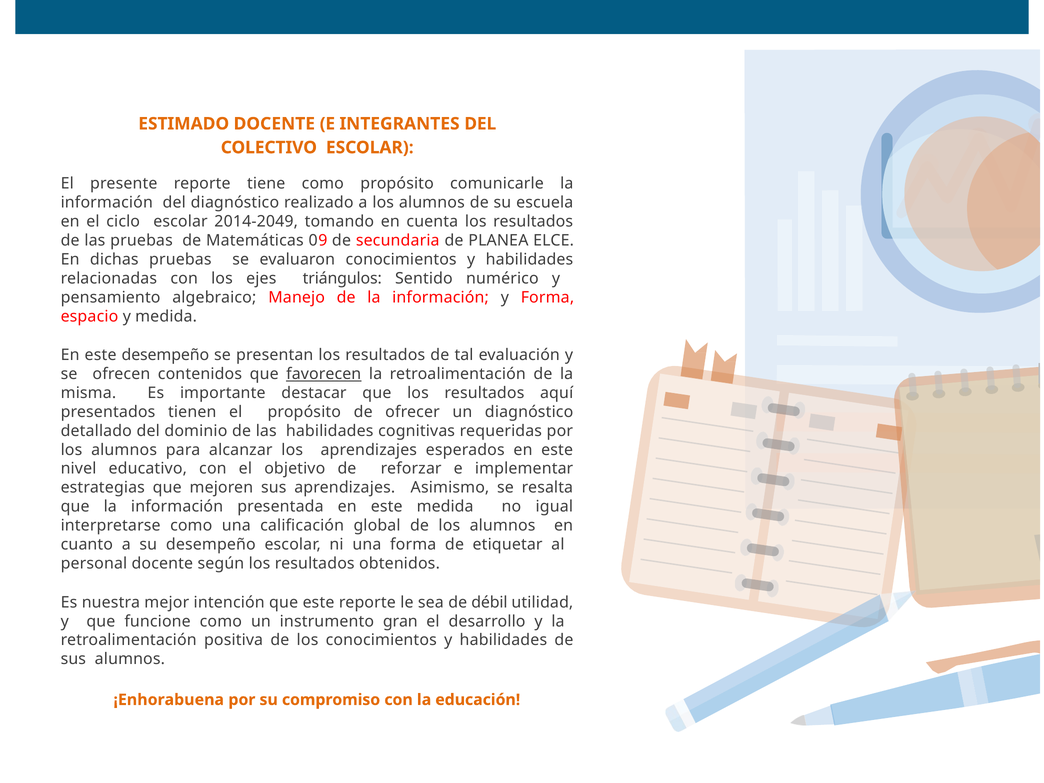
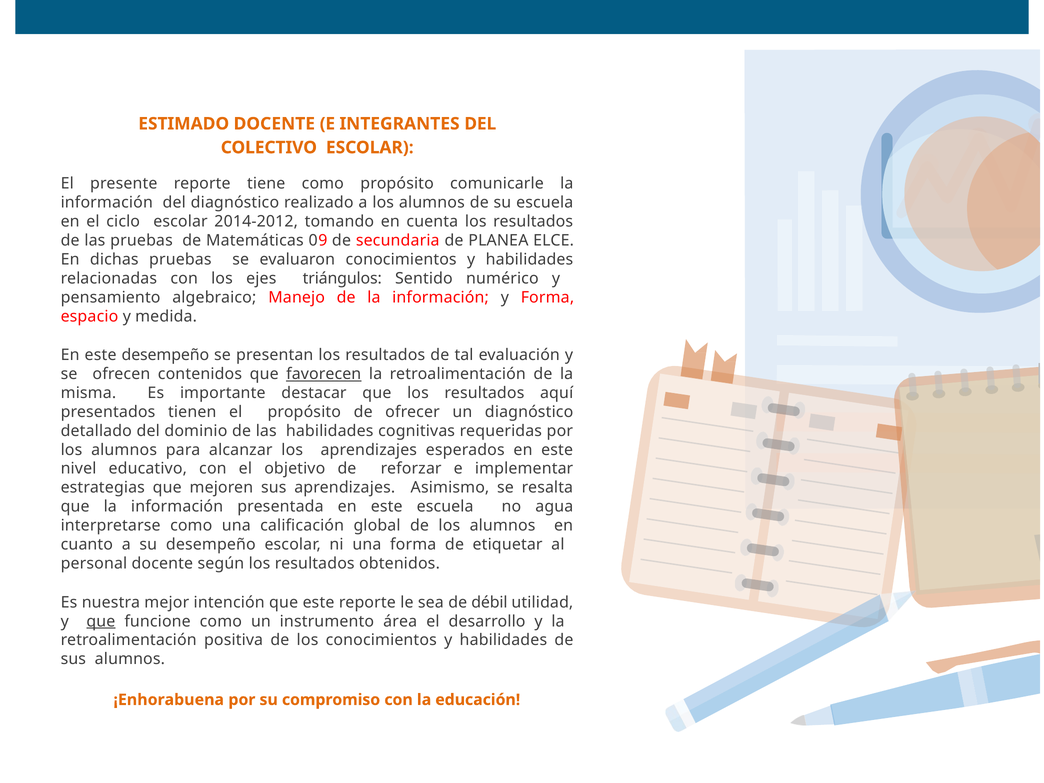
2014-2049: 2014-2049 -> 2014-2012
este medida: medida -> escuela
igual: igual -> agua
que at (101, 621) underline: none -> present
gran: gran -> área
